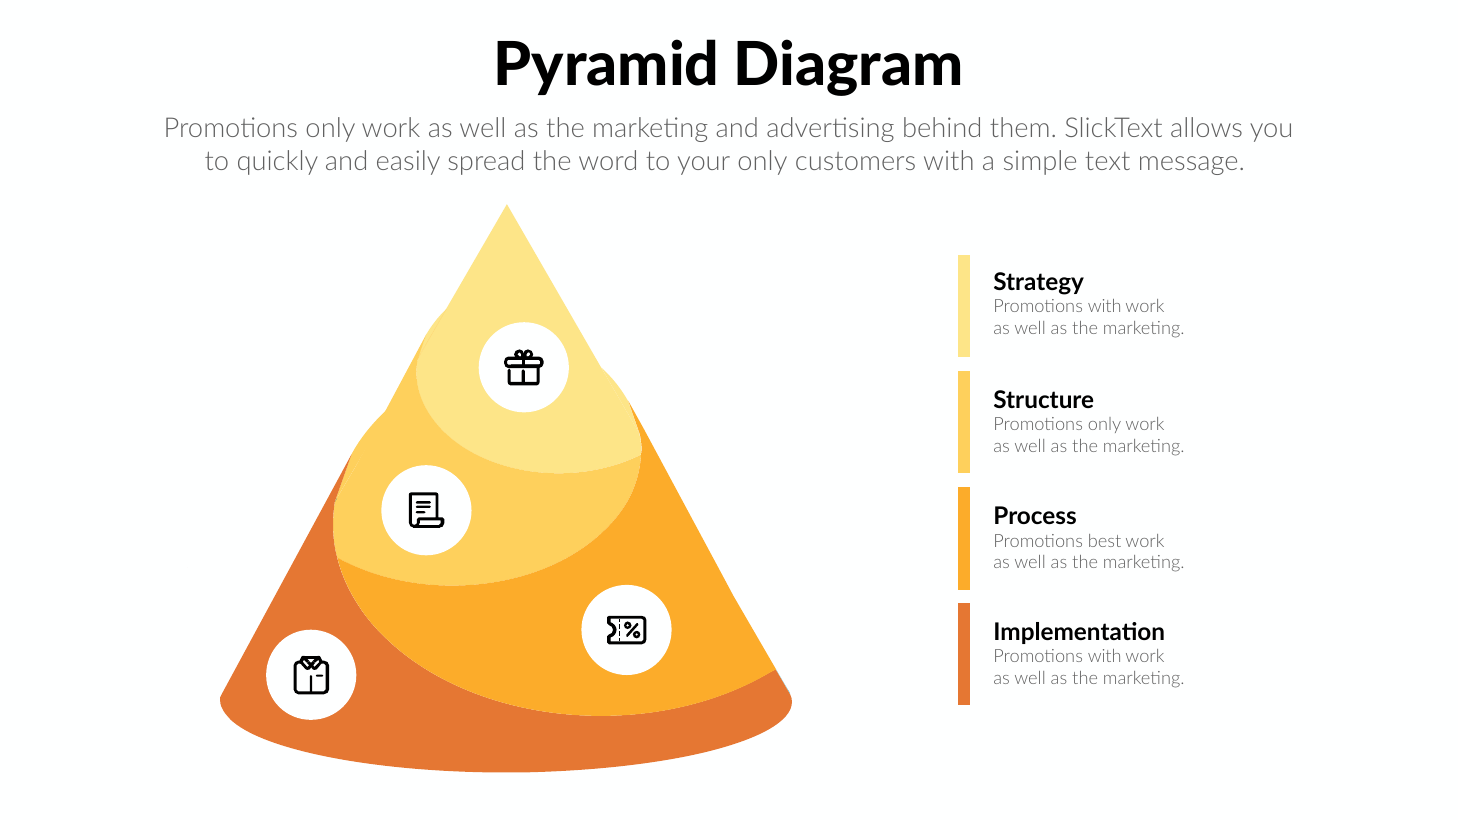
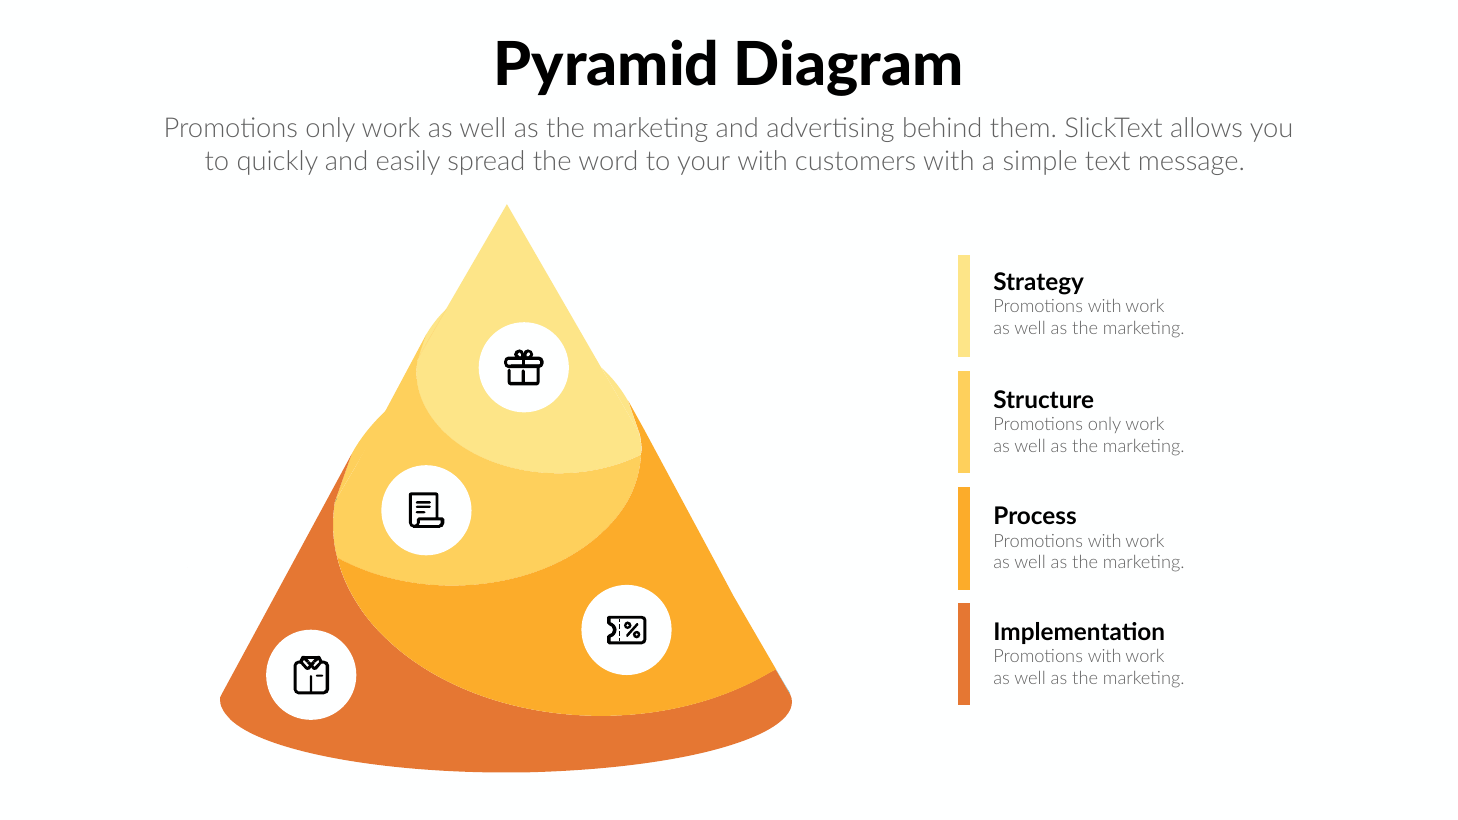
your only: only -> with
best at (1105, 541): best -> with
